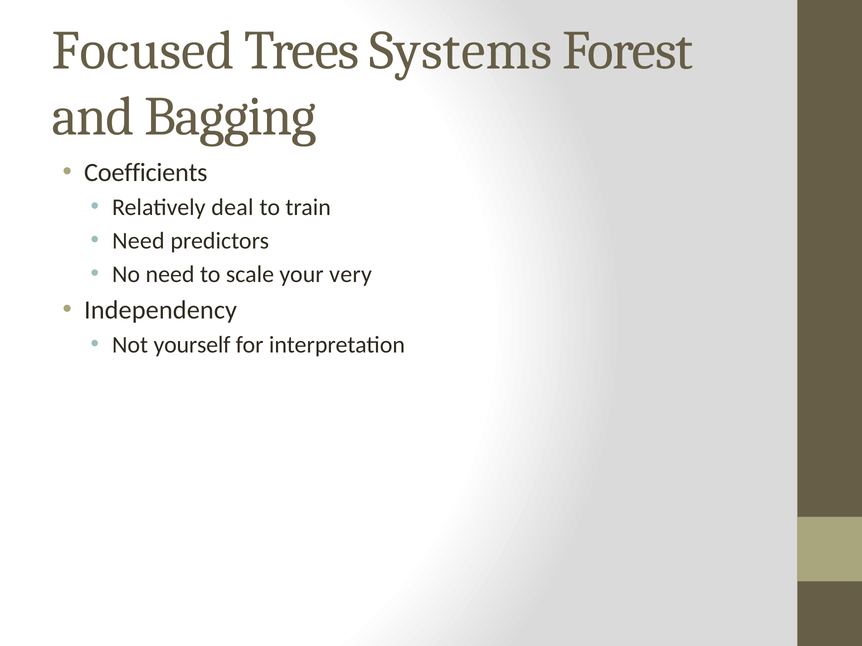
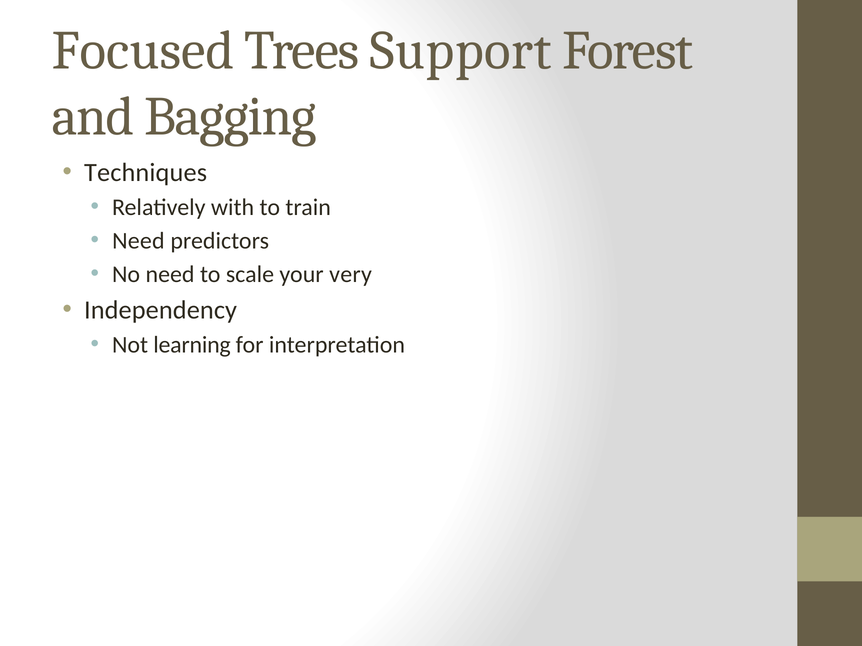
Systems: Systems -> Support
Coefficients: Coefficients -> Techniques
deal: deal -> with
yourself: yourself -> learning
